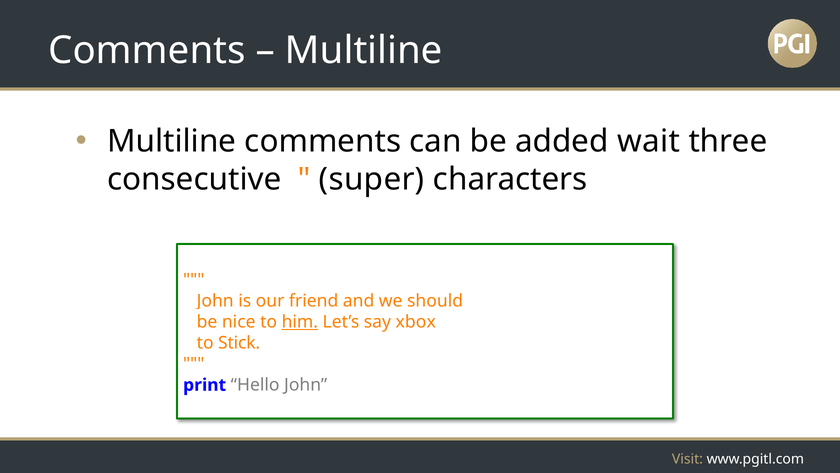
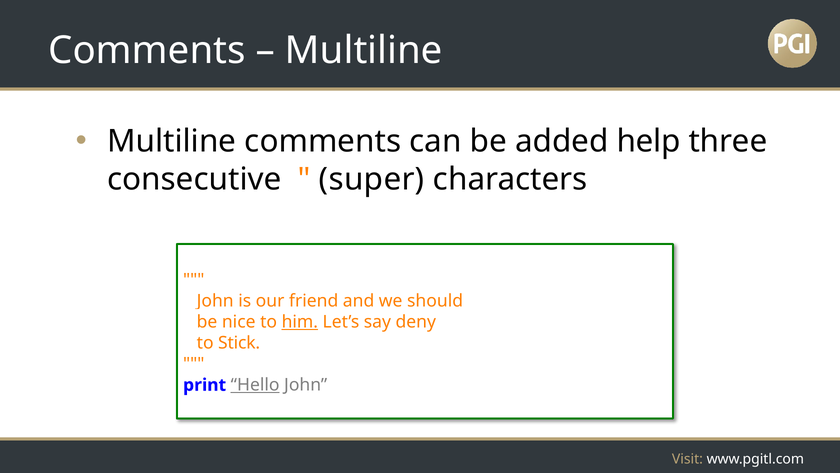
wait: wait -> help
xbox: xbox -> deny
Hello underline: none -> present
